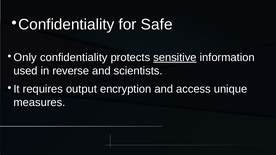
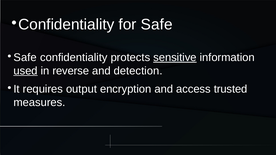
Only at (25, 58): Only -> Safe
used underline: none -> present
scientists: scientists -> detection
unique: unique -> trusted
